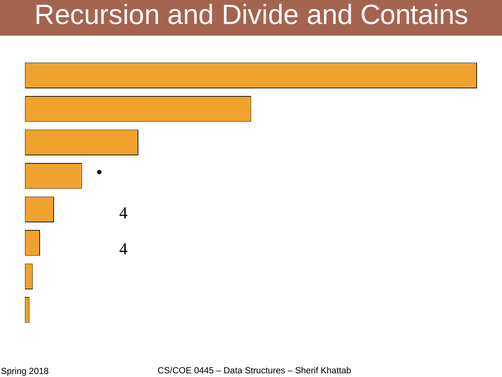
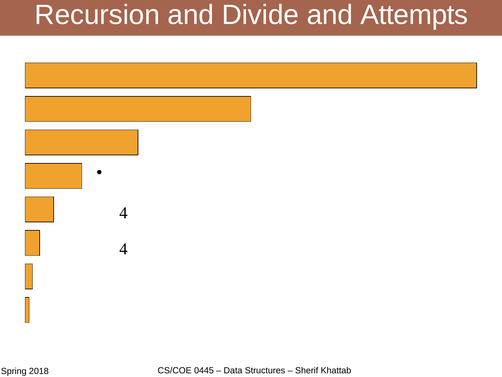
Contains: Contains -> Attempts
